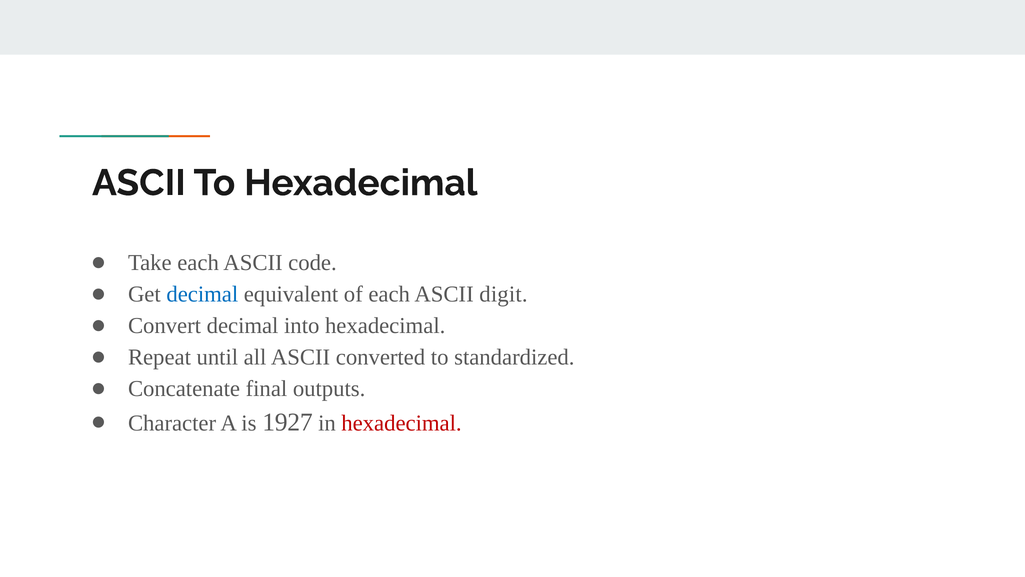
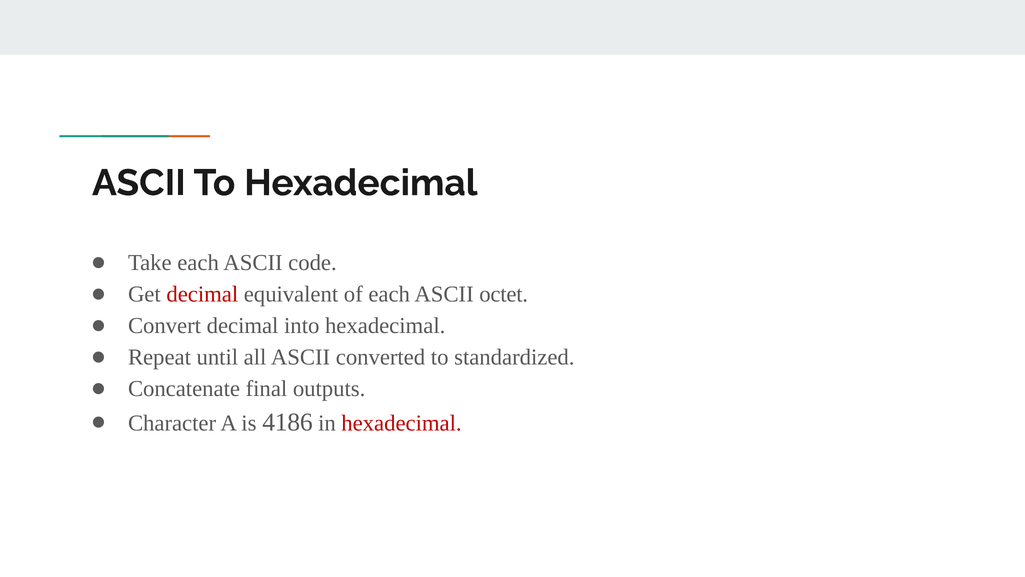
decimal at (202, 294) colour: blue -> red
digit: digit -> octet
1927: 1927 -> 4186
